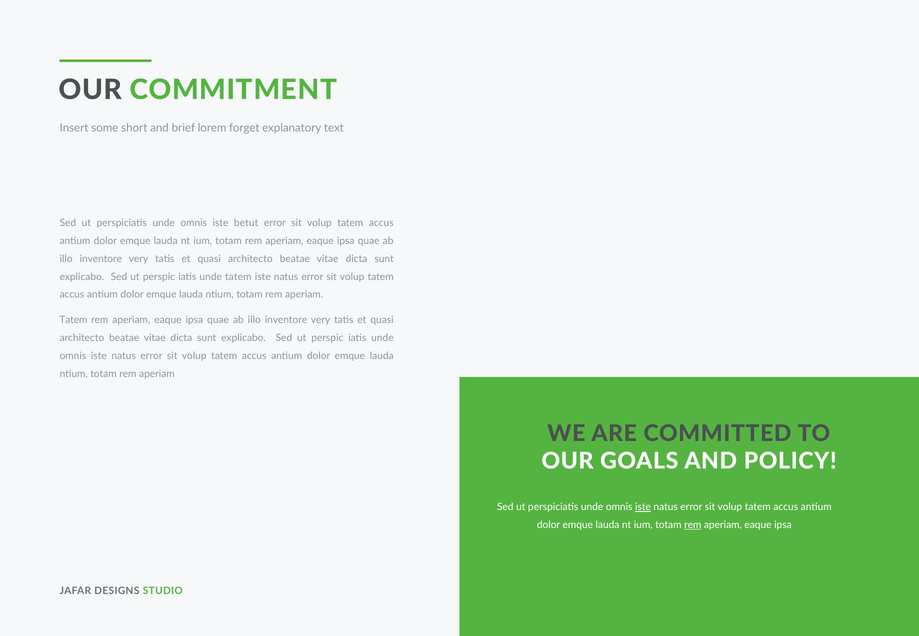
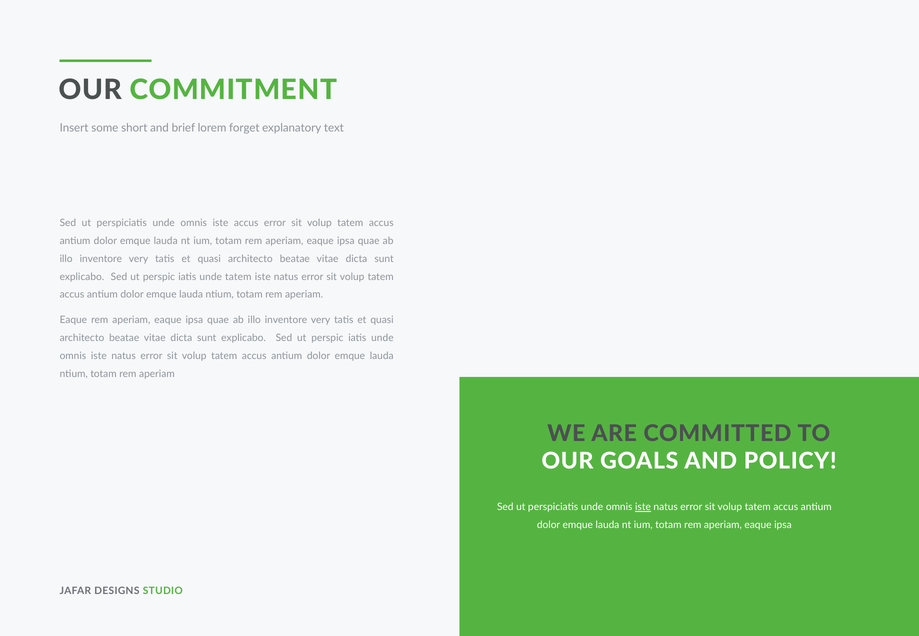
iste betut: betut -> accus
Tatem at (73, 320): Tatem -> Eaque
rem at (693, 525) underline: present -> none
